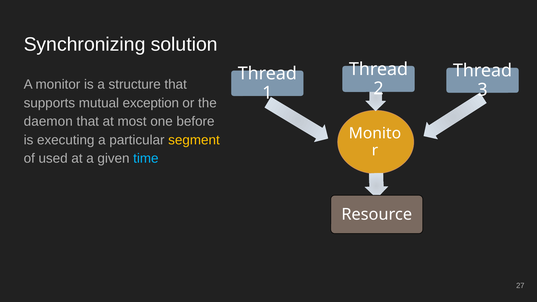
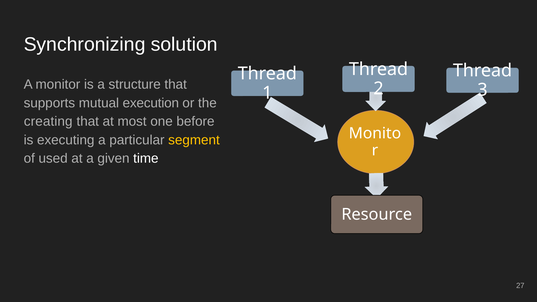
exception: exception -> execution
daemon: daemon -> creating
time colour: light blue -> white
